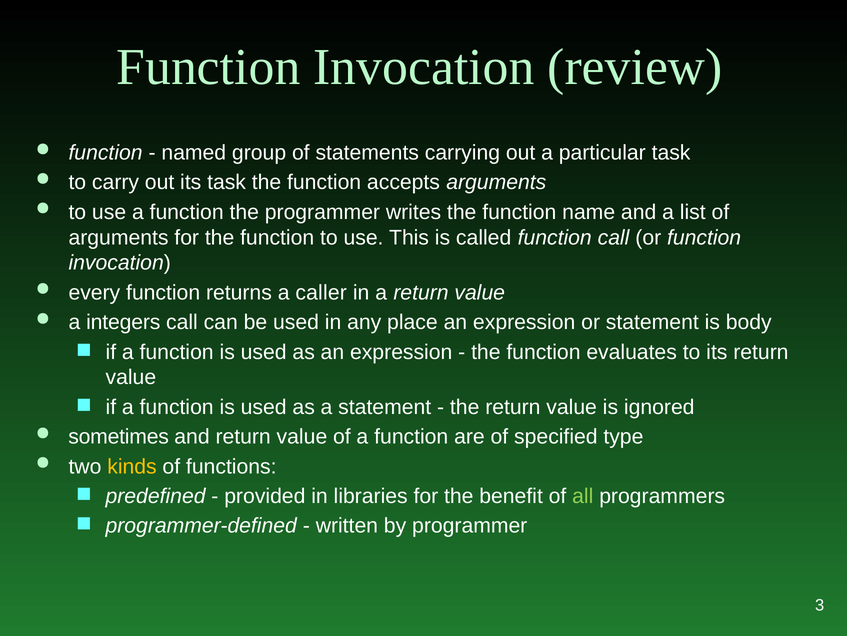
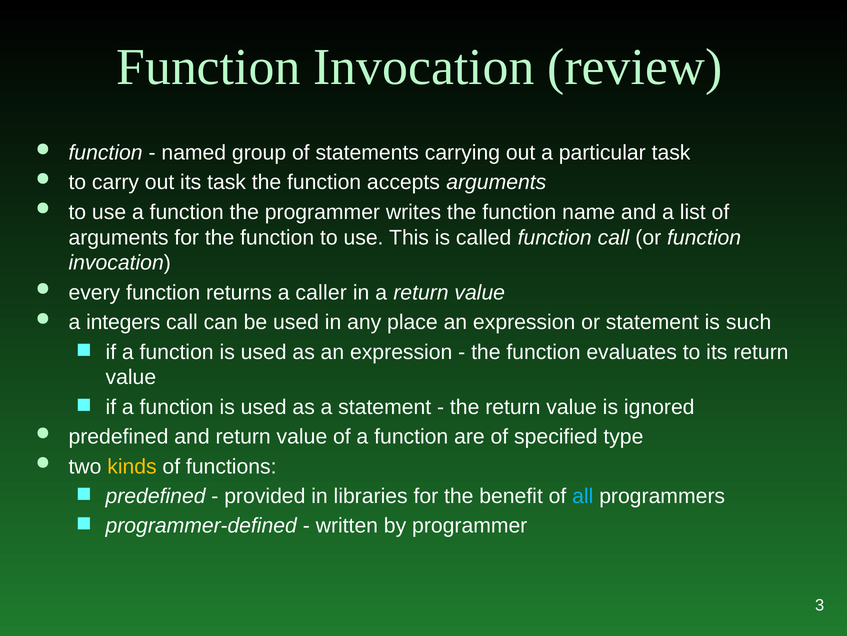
body: body -> such
sometimes at (119, 436): sometimes -> predefined
all colour: light green -> light blue
